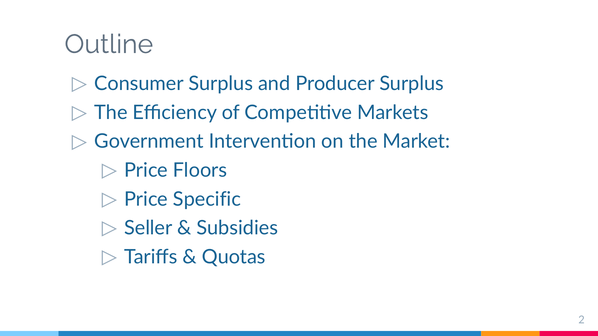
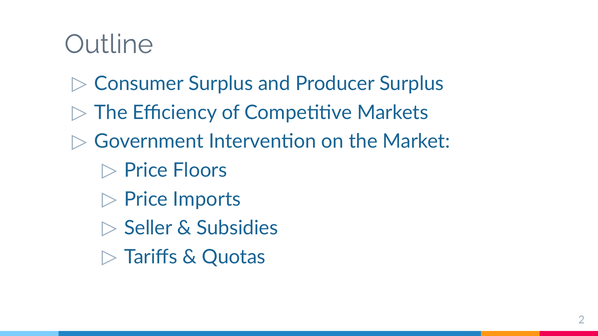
Specific: Specific -> Imports
